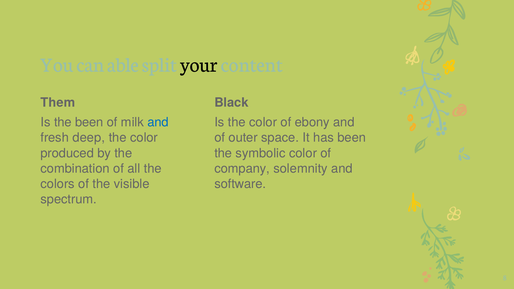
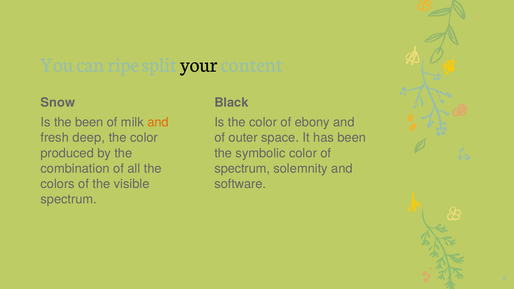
able: able -> ripe
Them: Them -> Snow
and at (158, 122) colour: blue -> orange
company at (242, 169): company -> spectrum
